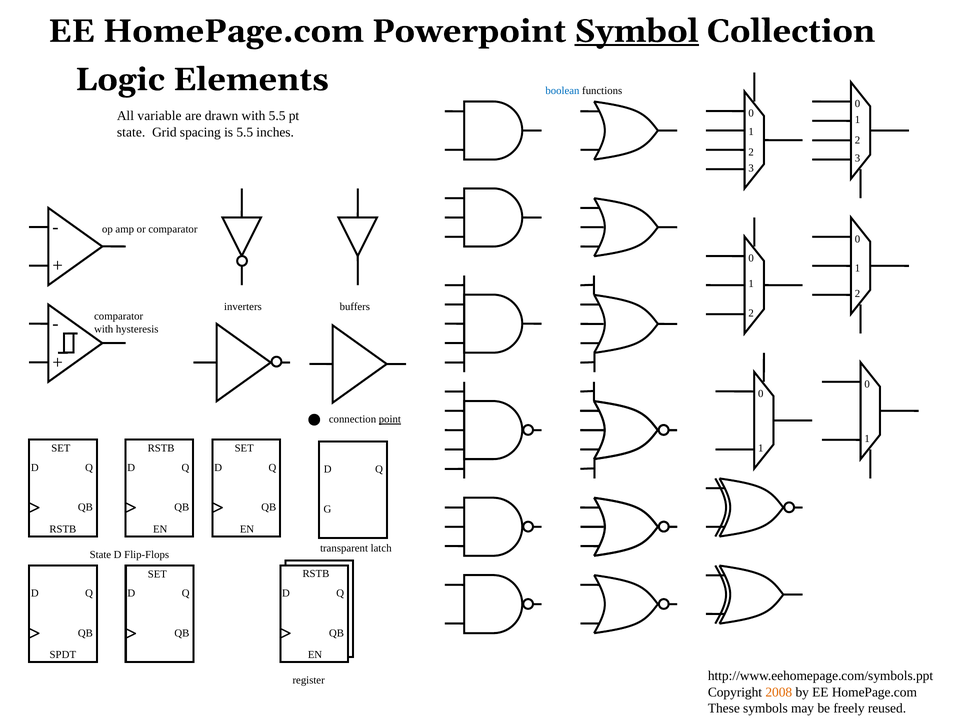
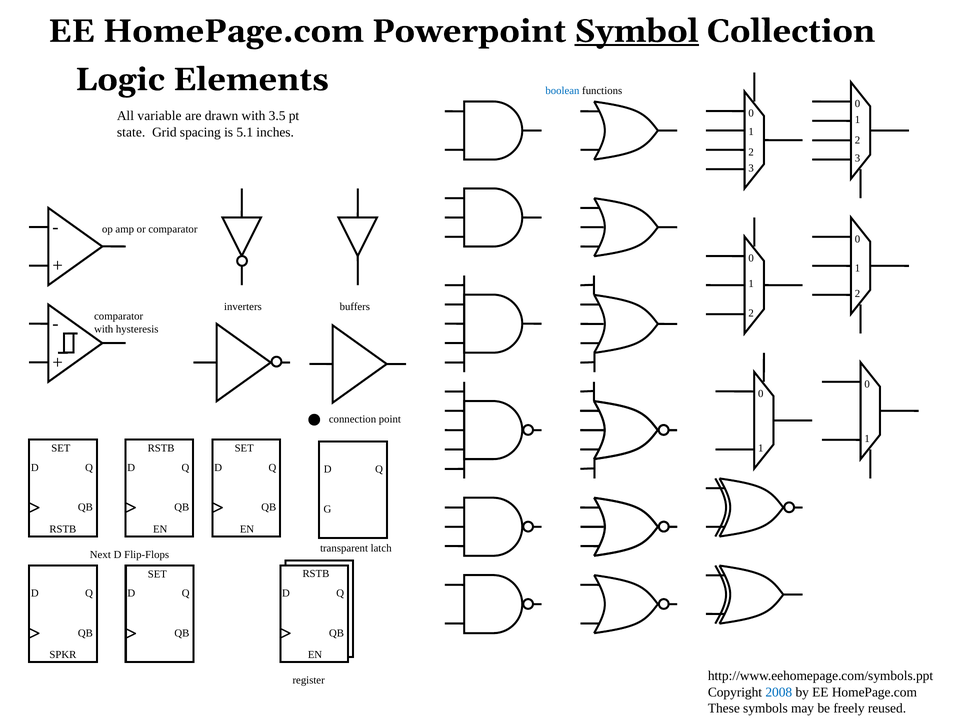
with 5.5: 5.5 -> 3.5
is 5.5: 5.5 -> 5.1
point underline: present -> none
State at (100, 555): State -> Next
SPDT: SPDT -> SPKR
2008 colour: orange -> blue
